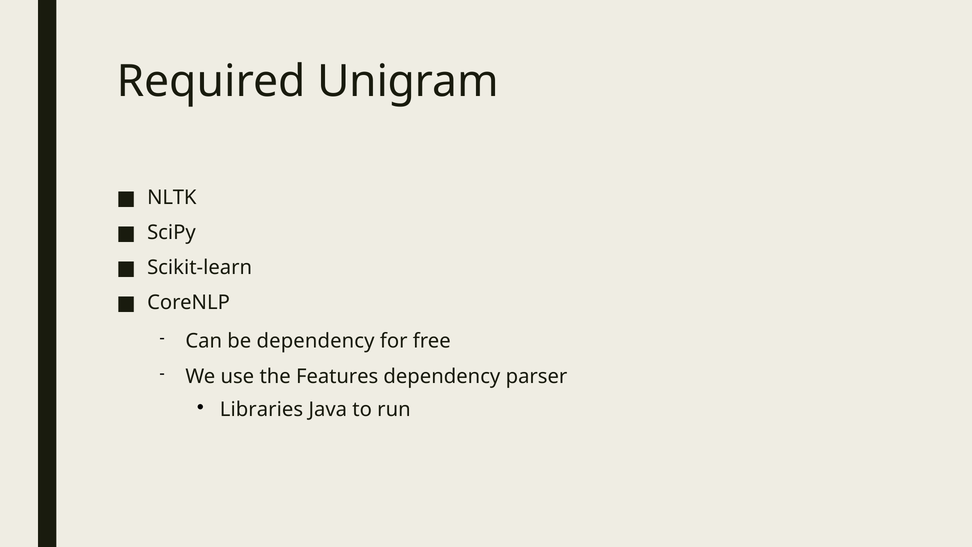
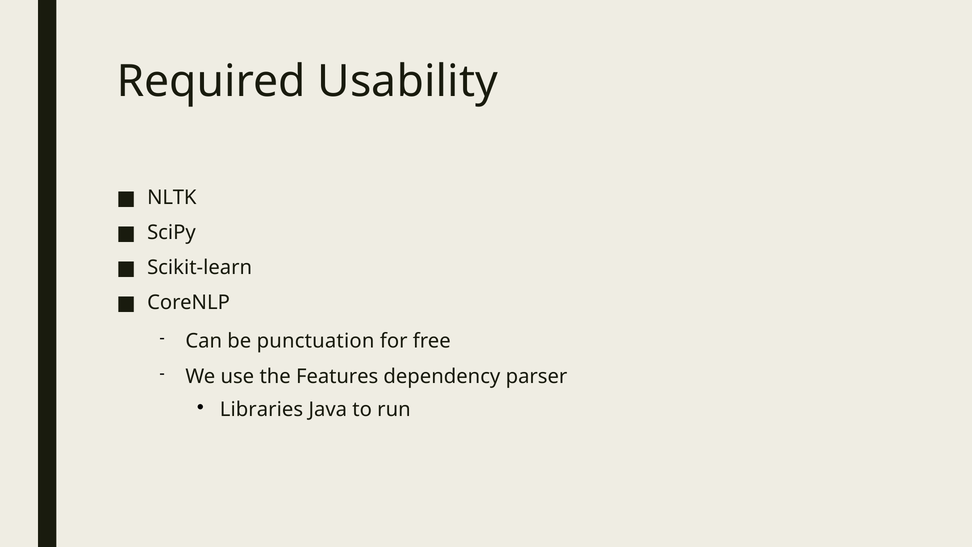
Unigram: Unigram -> Usability
be dependency: dependency -> punctuation
